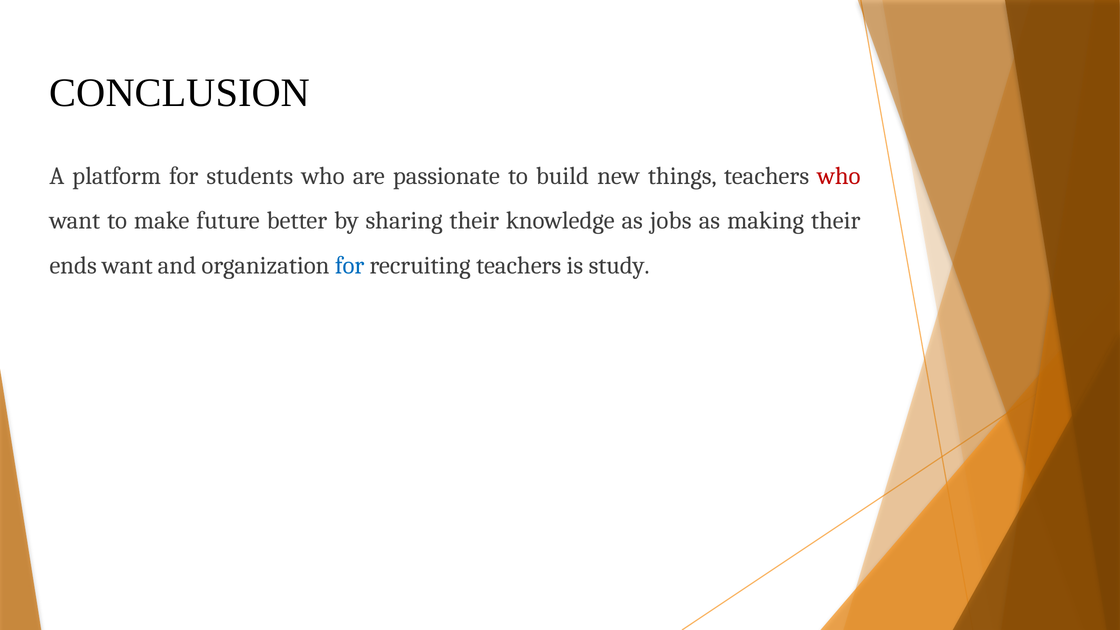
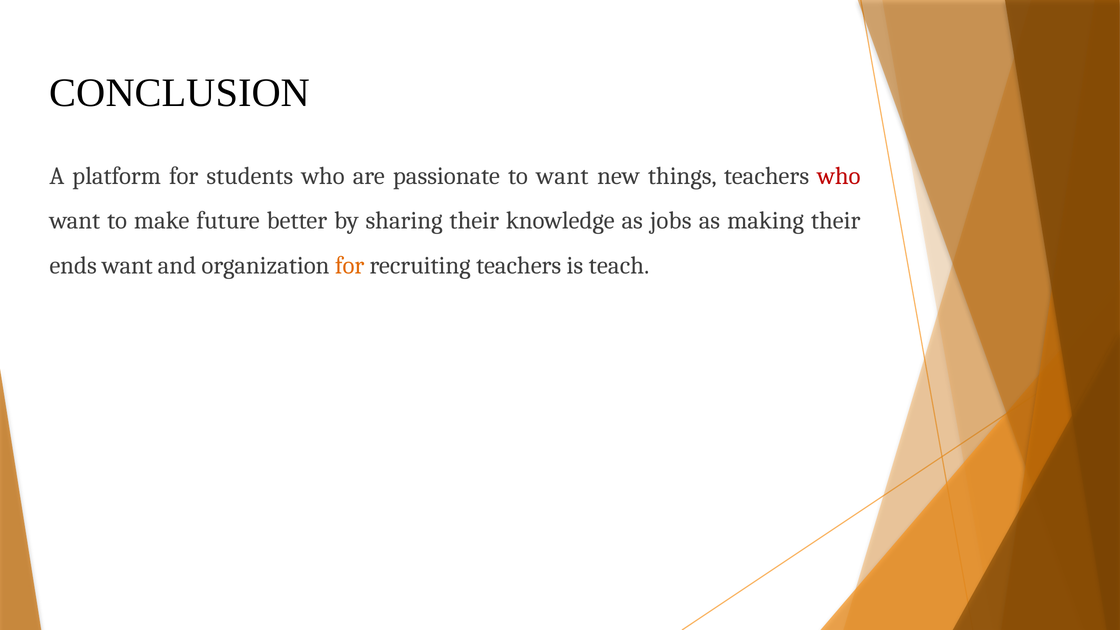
to build: build -> want
for at (350, 265) colour: blue -> orange
study: study -> teach
